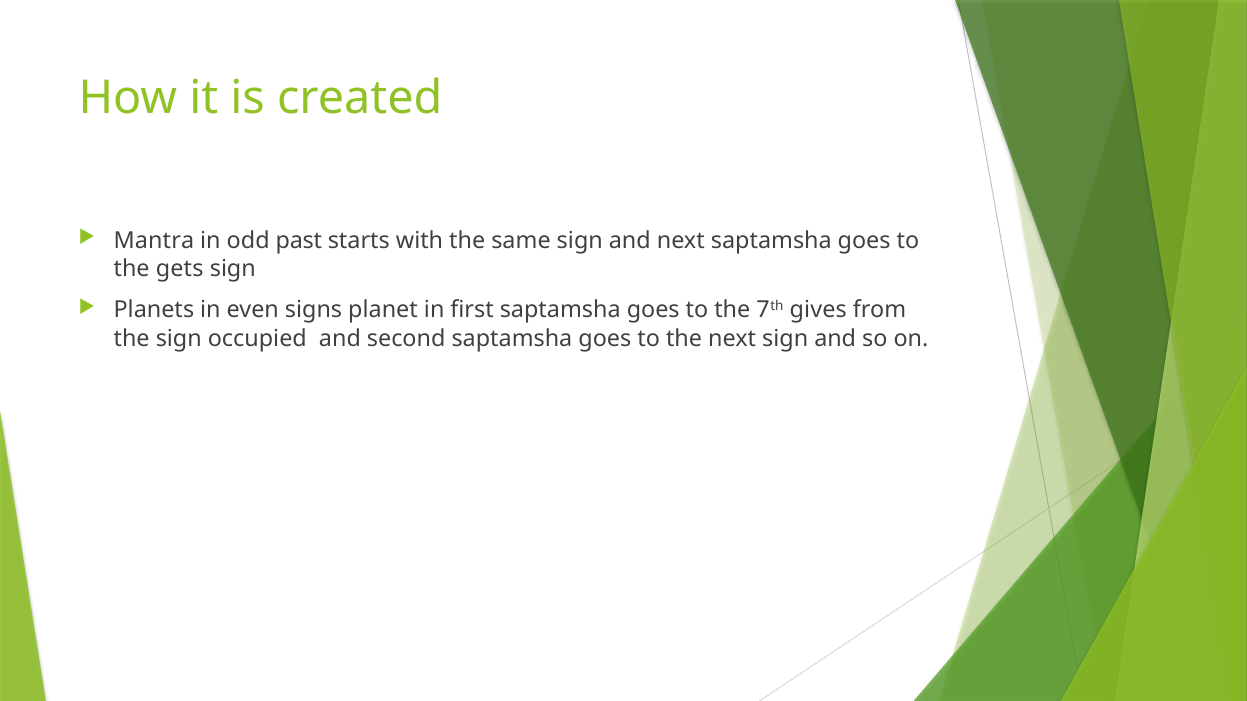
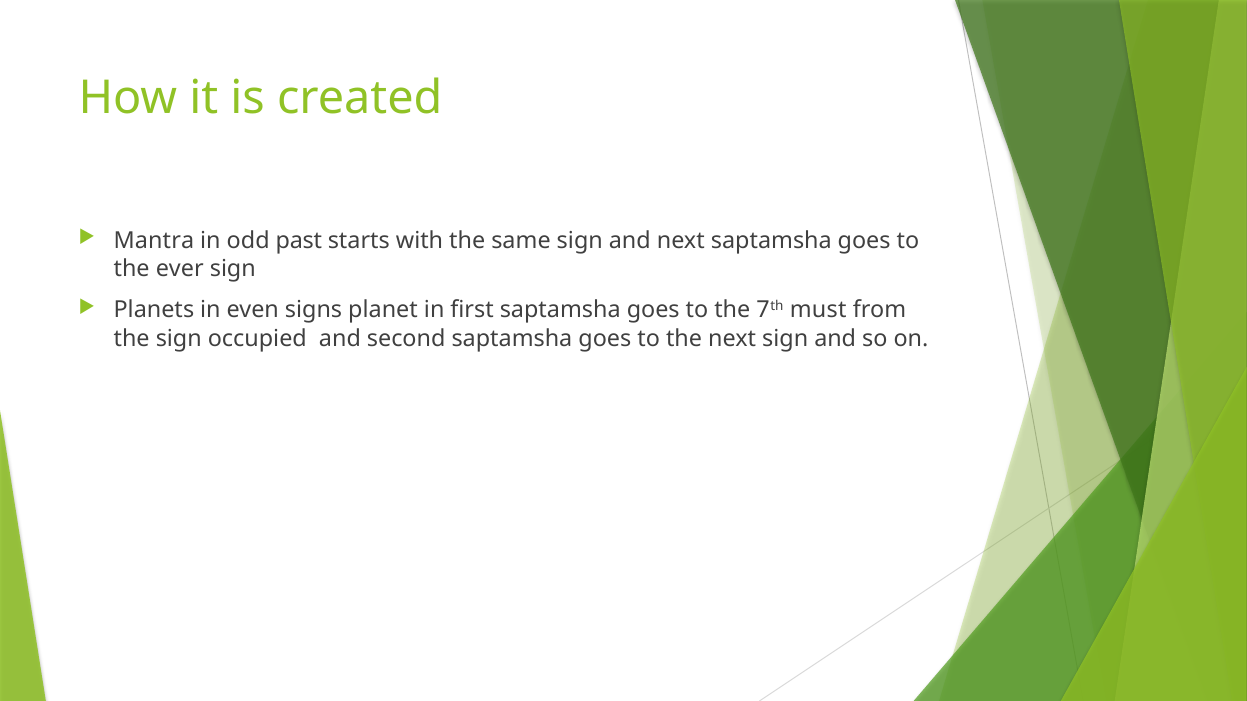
gets: gets -> ever
gives: gives -> must
